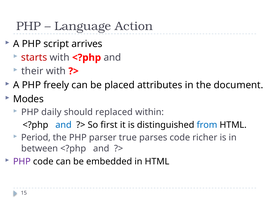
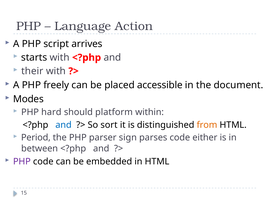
starts colour: red -> black
attributes: attributes -> accessible
daily: daily -> hard
replaced: replaced -> platform
first: first -> sort
from colour: blue -> orange
true: true -> sign
richer: richer -> either
